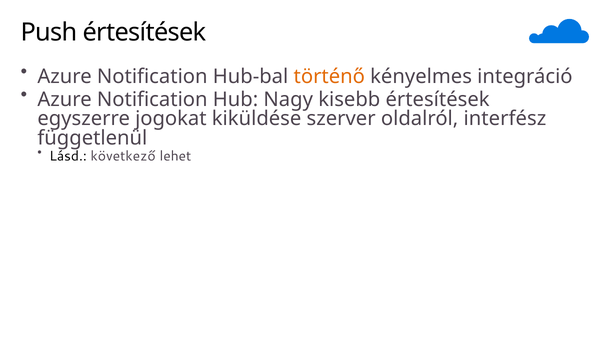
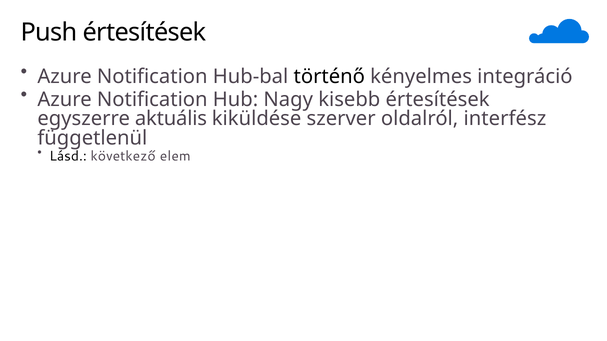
történő colour: orange -> black
jogokat: jogokat -> aktuális
lehet: lehet -> elem
